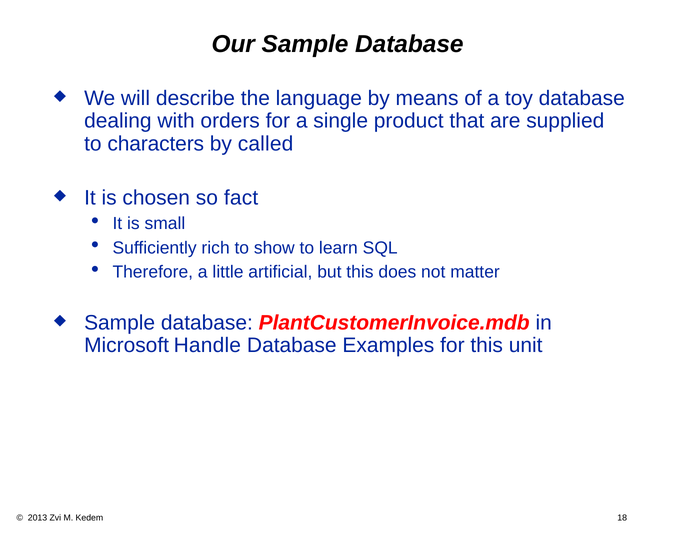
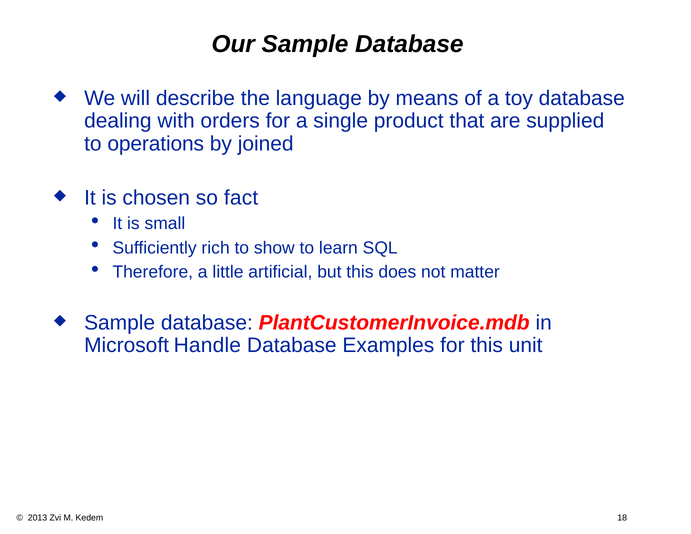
characters: characters -> operations
called: called -> joined
